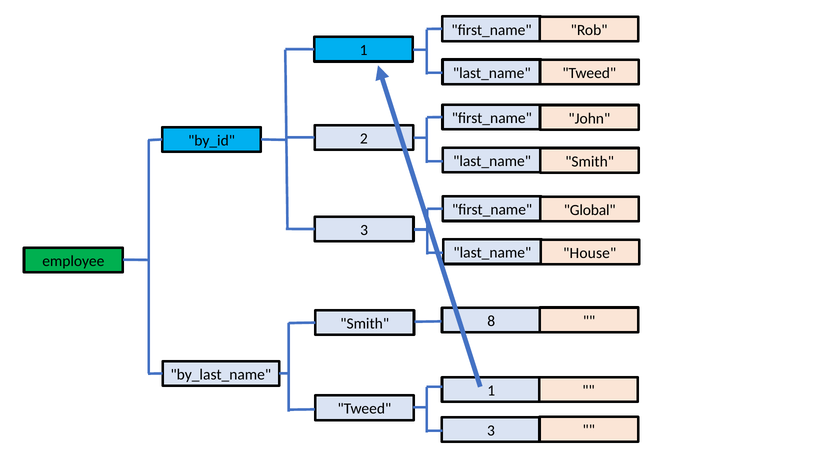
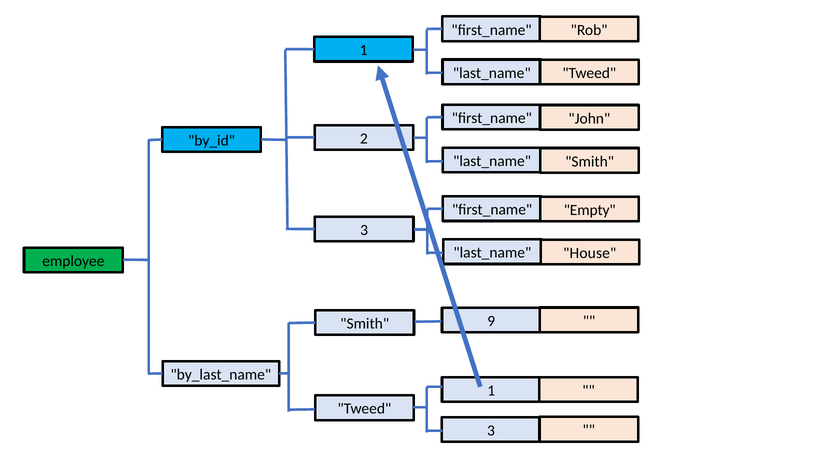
Global: Global -> Empty
8: 8 -> 9
